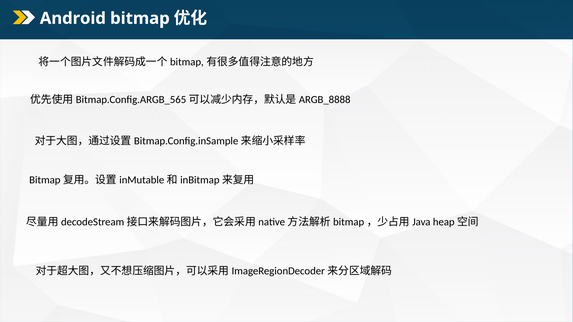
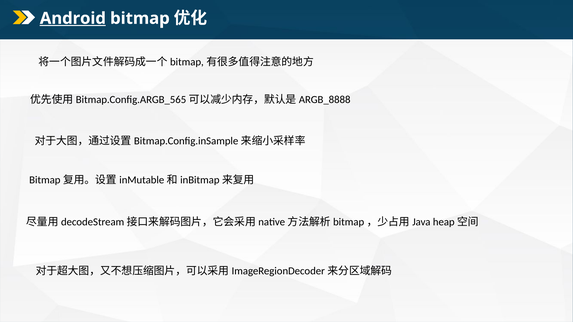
Android underline: none -> present
